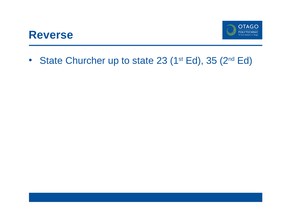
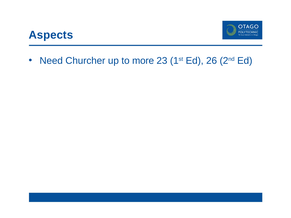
Reverse: Reverse -> Aspects
State at (51, 61): State -> Need
to state: state -> more
35: 35 -> 26
